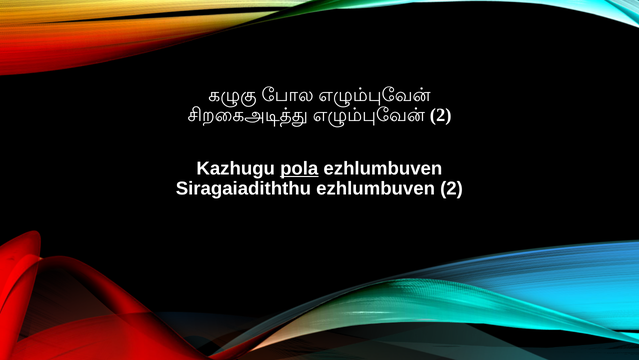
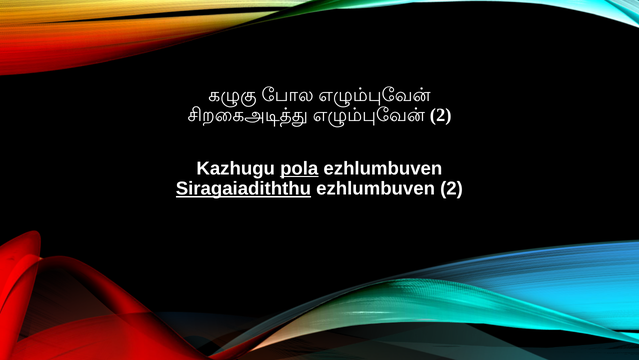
Siragaiadiththu underline: none -> present
